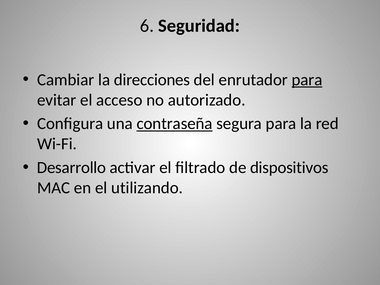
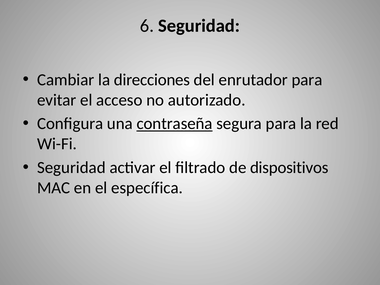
para at (307, 80) underline: present -> none
Desarrollo at (71, 168): Desarrollo -> Seguridad
utilizando: utilizando -> específica
